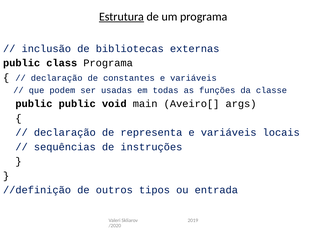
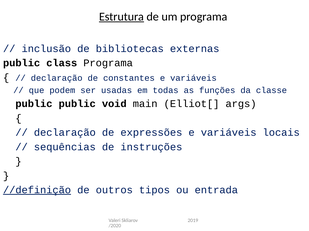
Aveiro[: Aveiro[ -> Elliot[
representa: representa -> expressões
//definição underline: none -> present
